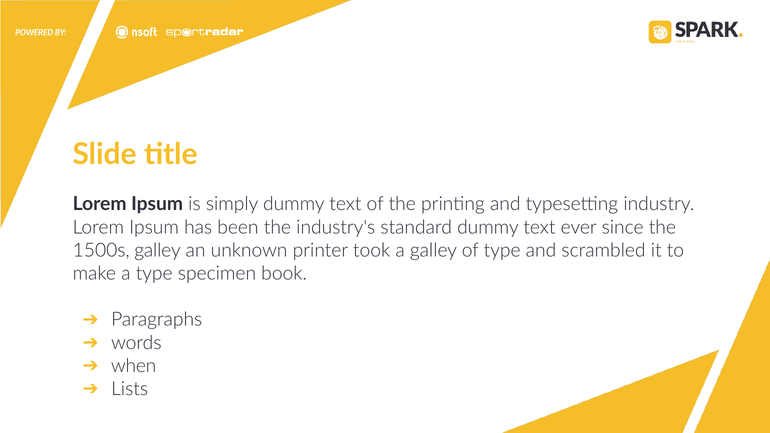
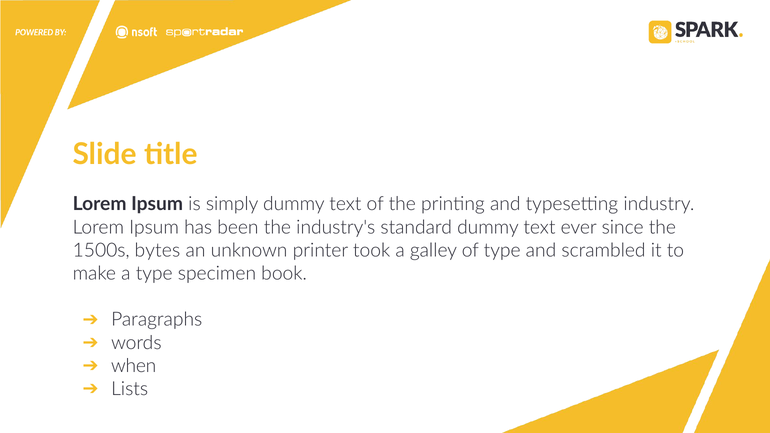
1500s galley: galley -> bytes
